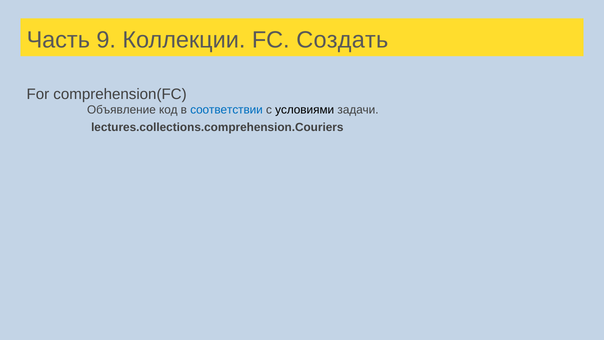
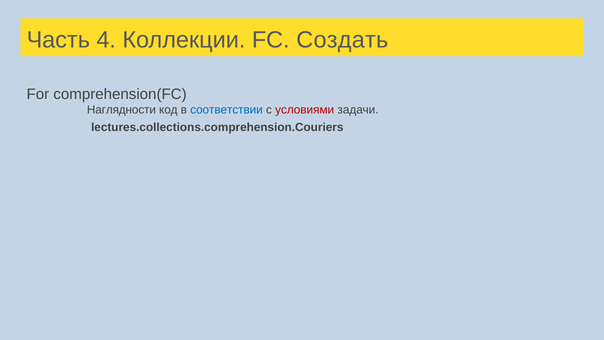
9: 9 -> 4
Объявление: Объявление -> Наглядности
условиями colour: black -> red
